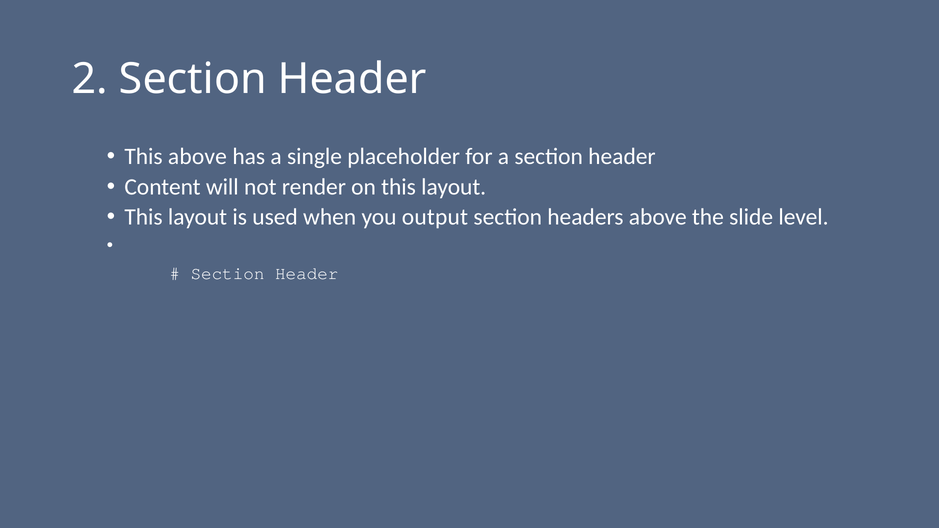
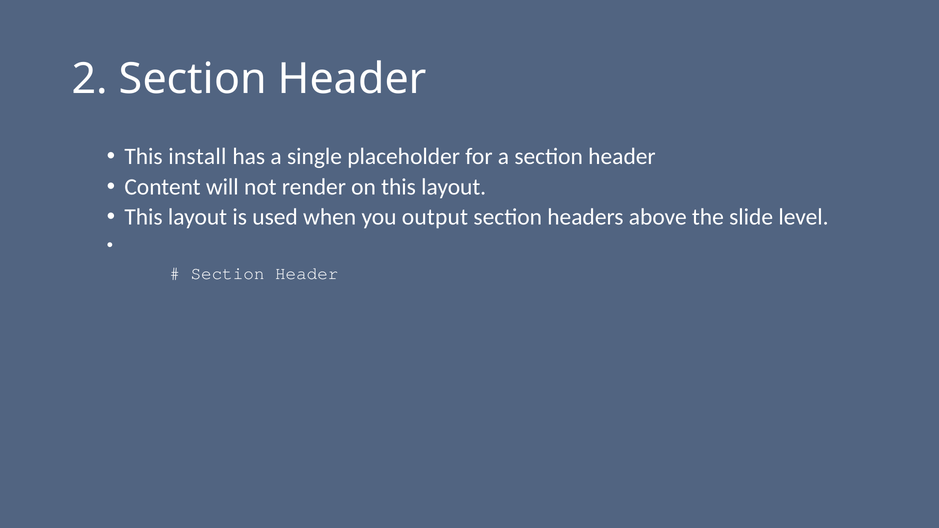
This above: above -> install
